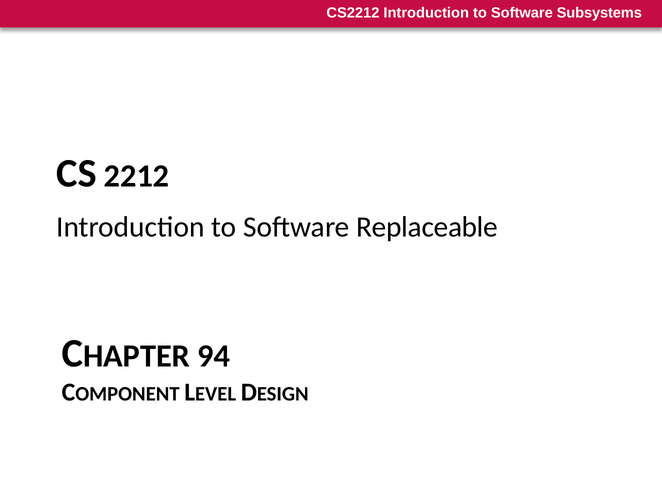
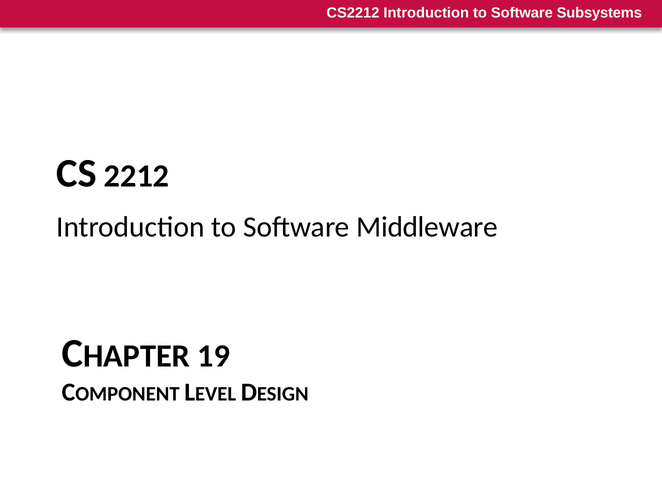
Replaceable: Replaceable -> Middleware
94: 94 -> 19
